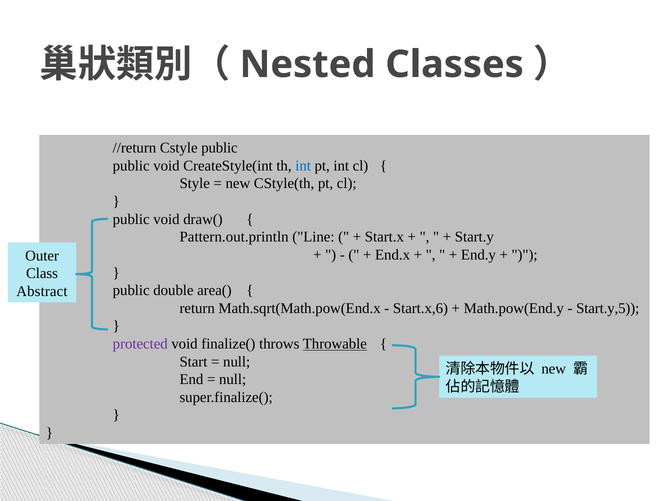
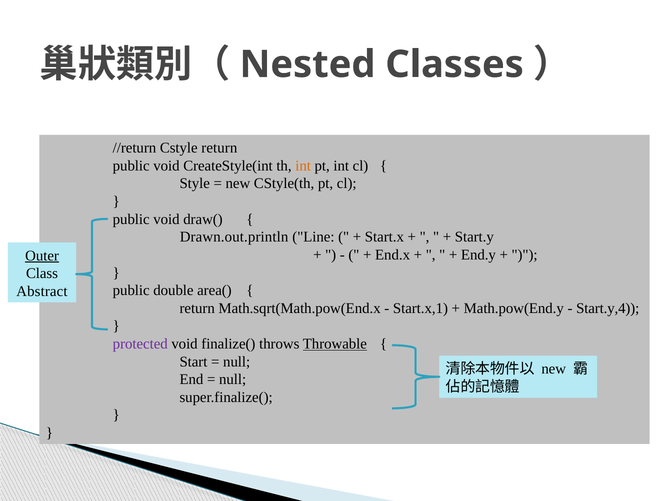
Cstyle public: public -> return
int at (303, 166) colour: blue -> orange
Pattern.out.println: Pattern.out.println -> Drawn.out.println
Outer underline: none -> present
Start.x,6: Start.x,6 -> Start.x,1
Start.y,5: Start.y,5 -> Start.y,4
